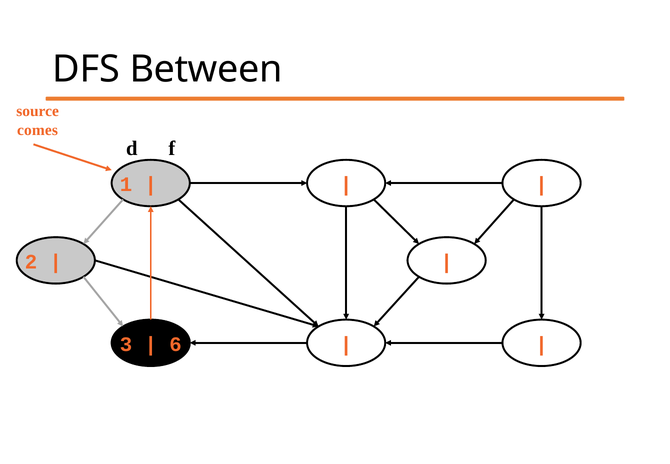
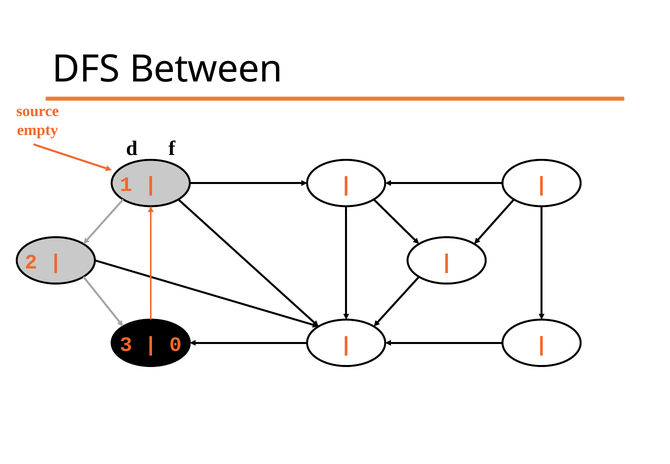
comes: comes -> empty
6: 6 -> 0
